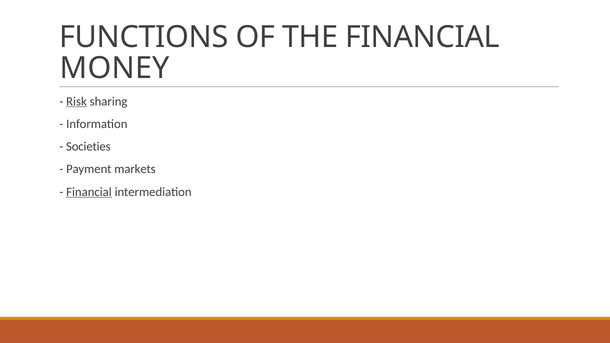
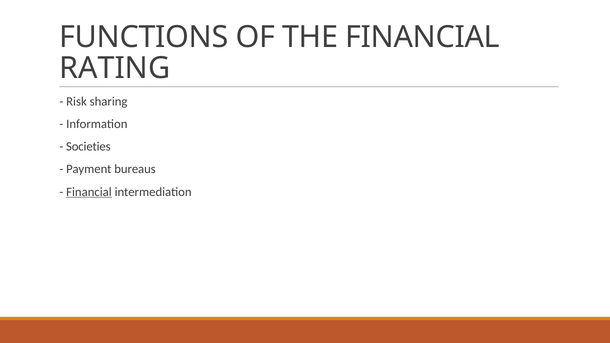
MONEY: MONEY -> RATING
Risk underline: present -> none
markets: markets -> bureaus
